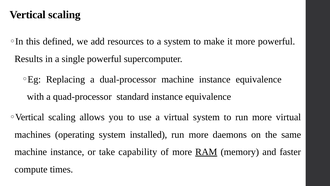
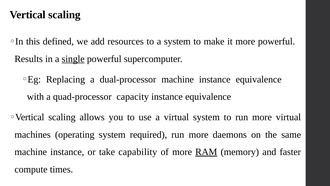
single underline: none -> present
standard: standard -> capacity
installed: installed -> required
